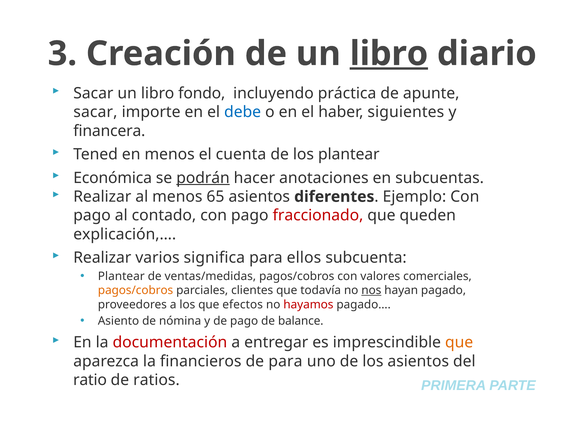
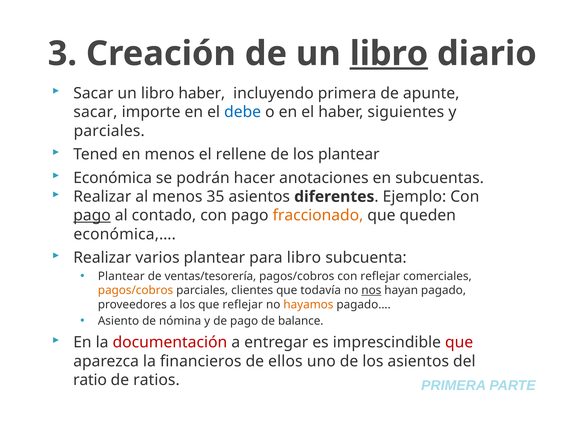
libro fondo: fondo -> haber
incluyendo práctica: práctica -> primera
financera at (109, 131): financera -> parciales
cuenta: cuenta -> rellene
podrán underline: present -> none
65: 65 -> 35
pago at (92, 215) underline: none -> present
fraccionado colour: red -> orange
explicación,…: explicación,… -> económica,…
varios significa: significa -> plantear
para ellos: ellos -> libro
ventas/medidas: ventas/medidas -> ventas/tesorería
con valores: valores -> reflejar
que efectos: efectos -> reflejar
hayamos colour: red -> orange
que at (459, 342) colour: orange -> red
de para: para -> ellos
